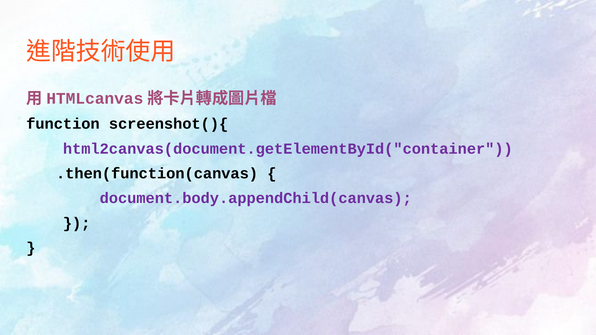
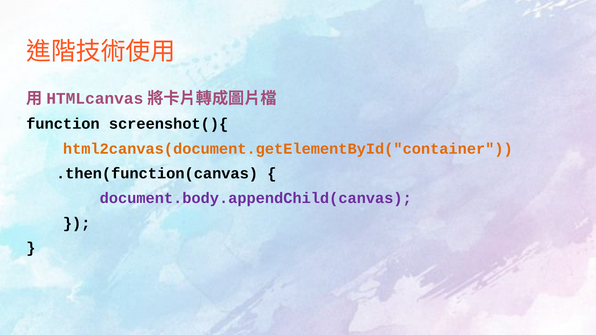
html2canvas(document.getElementById("container colour: purple -> orange
